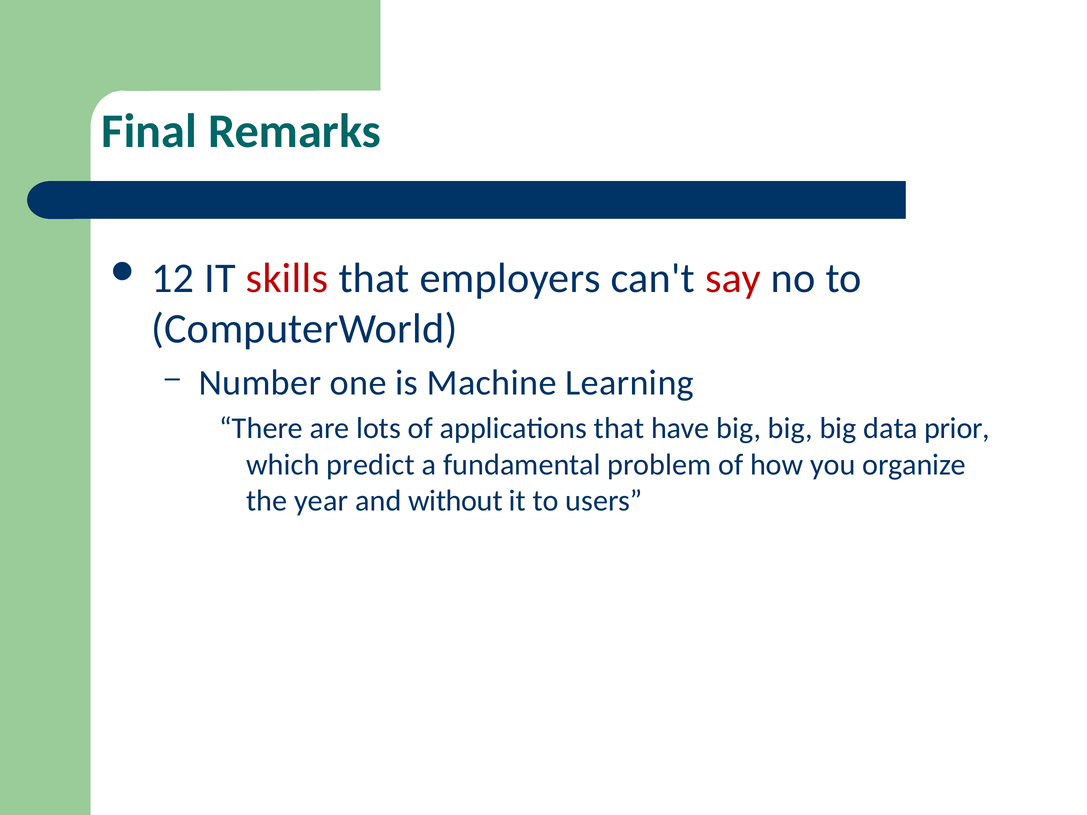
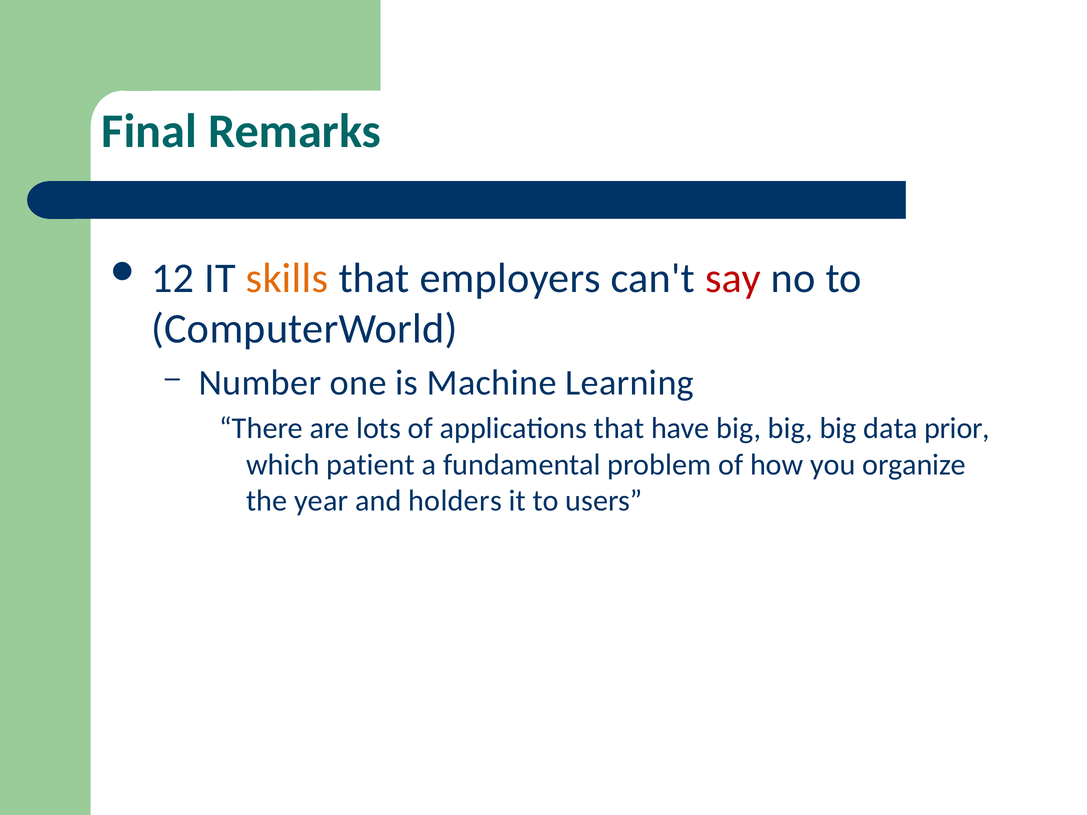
skills colour: red -> orange
predict: predict -> patient
without: without -> holders
